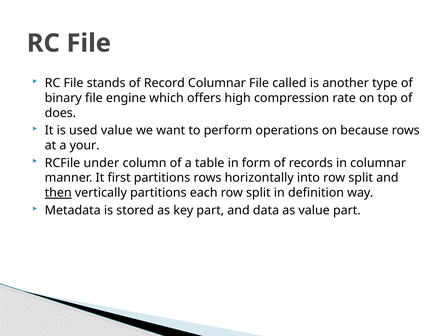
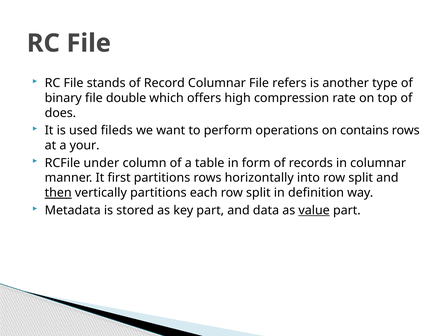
called: called -> refers
engine: engine -> double
used value: value -> fileds
because: because -> contains
value at (314, 210) underline: none -> present
